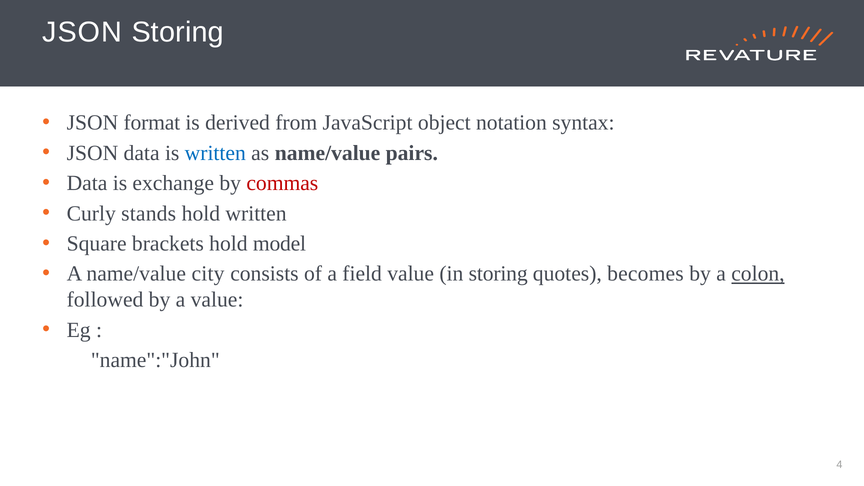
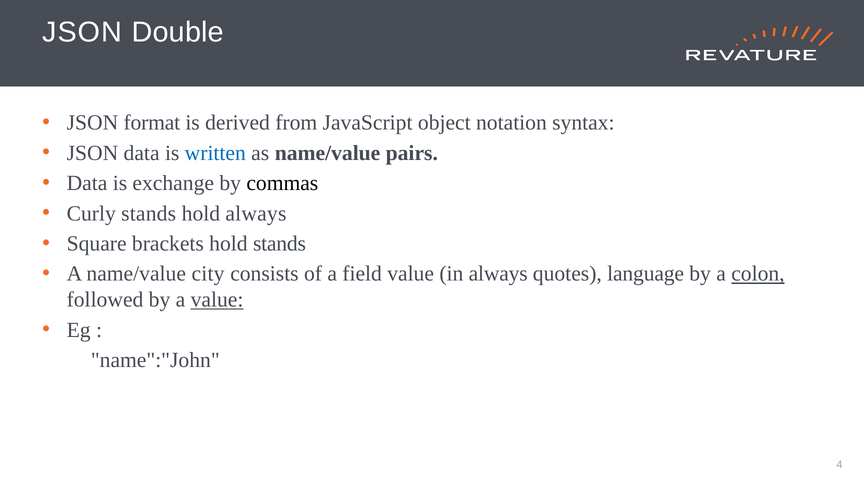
JSON Storing: Storing -> Double
commas colour: red -> black
hold written: written -> always
hold model: model -> stands
in storing: storing -> always
becomes: becomes -> language
value at (217, 300) underline: none -> present
